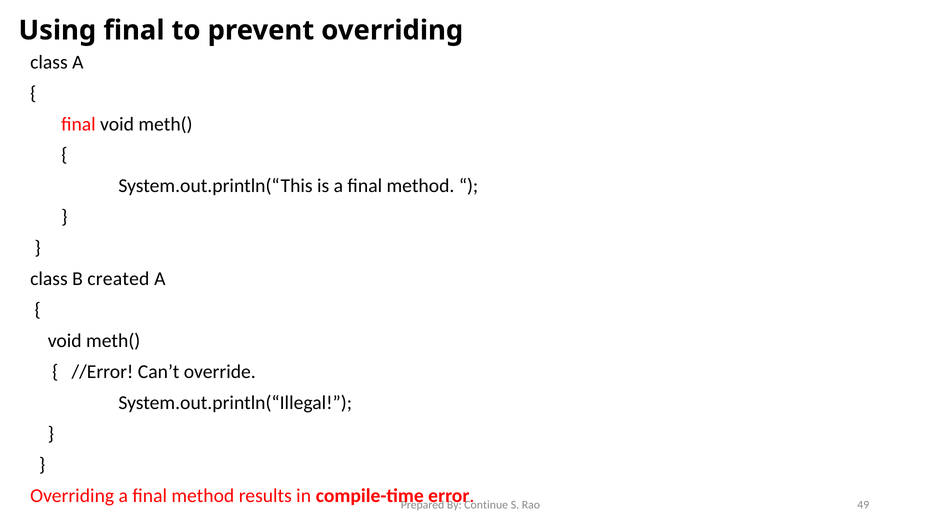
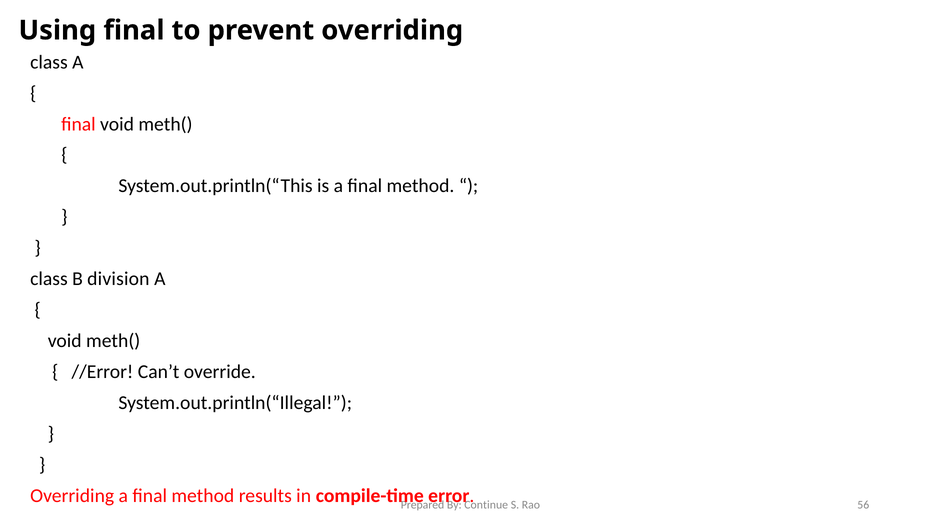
created: created -> division
49: 49 -> 56
